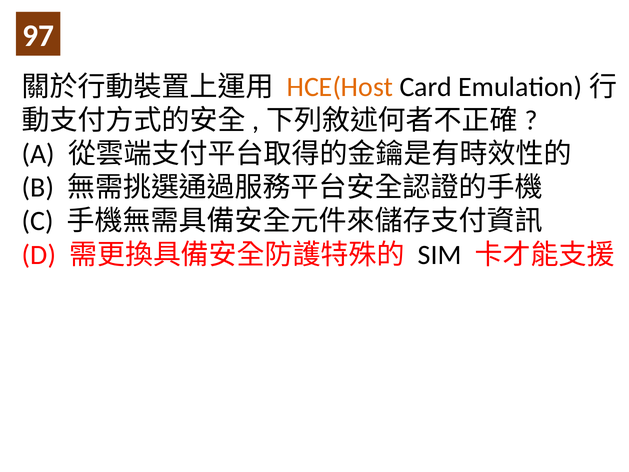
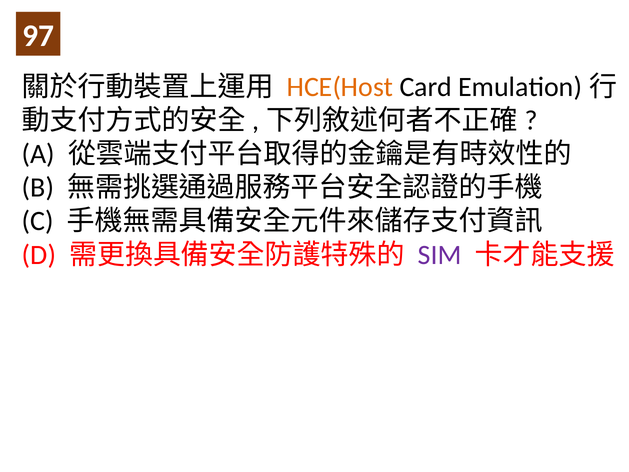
SIM colour: black -> purple
